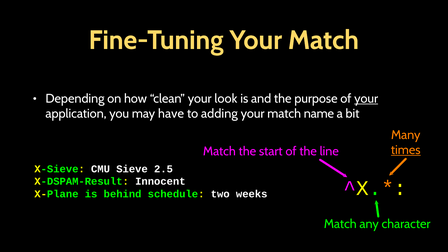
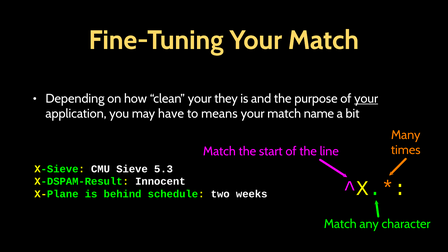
look: look -> they
adding: adding -> means
times underline: present -> none
2.5: 2.5 -> 5.3
